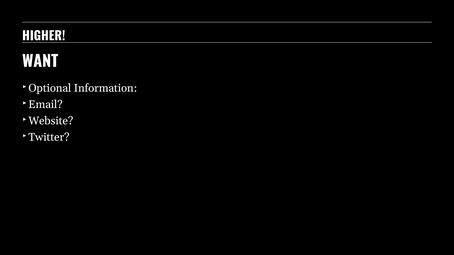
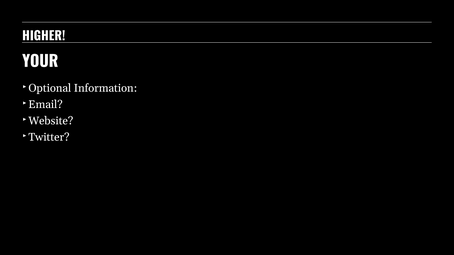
WANT: WANT -> YOUR
